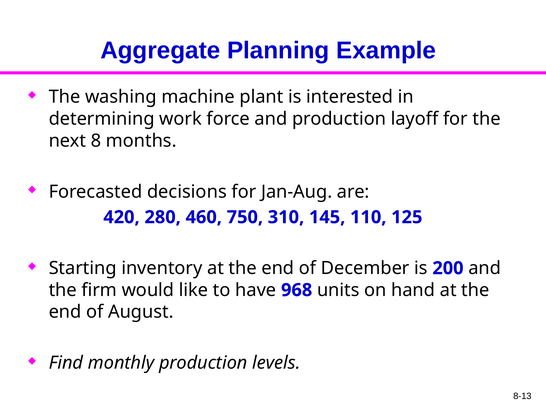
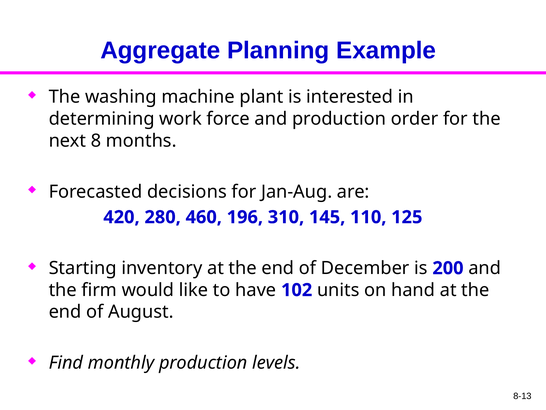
layoff: layoff -> order
750: 750 -> 196
968: 968 -> 102
